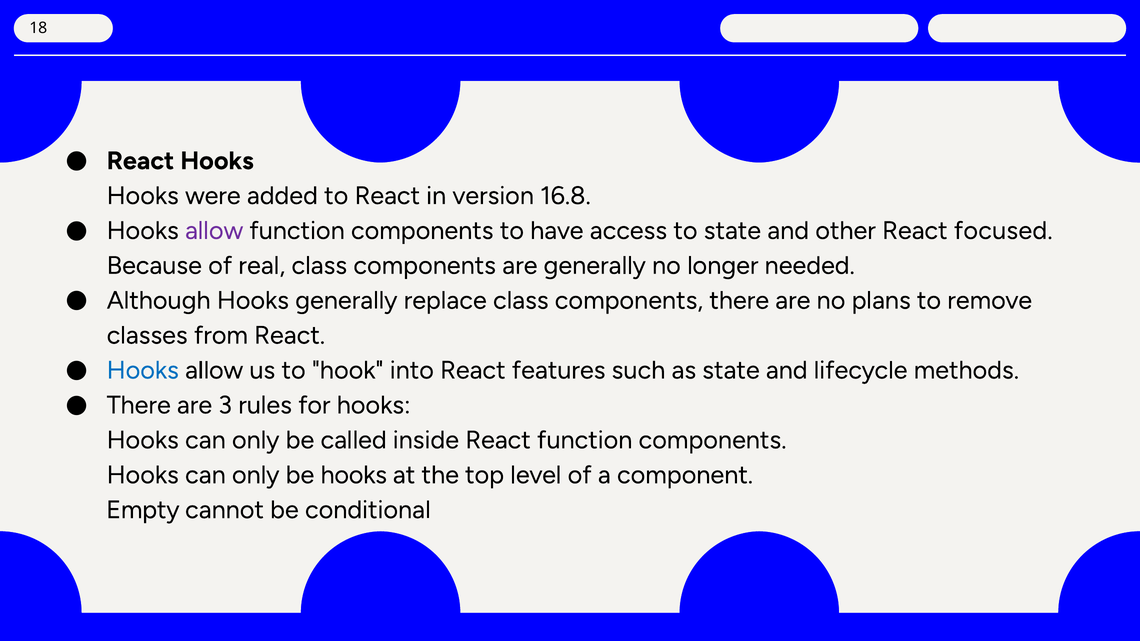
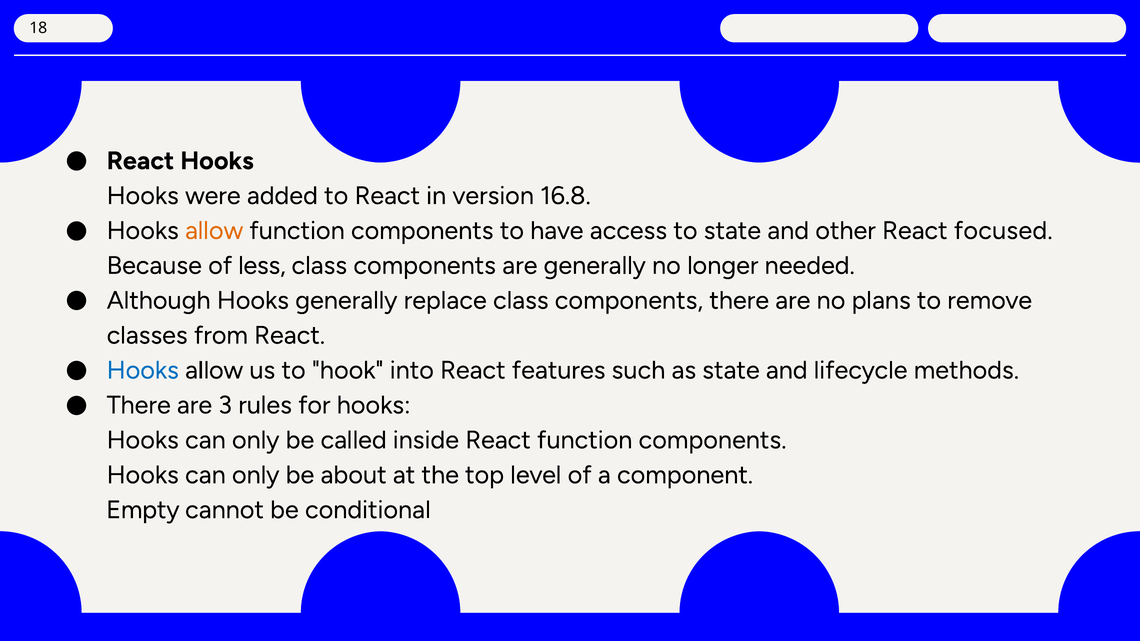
allow at (214, 231) colour: purple -> orange
real: real -> less
be hooks: hooks -> about
